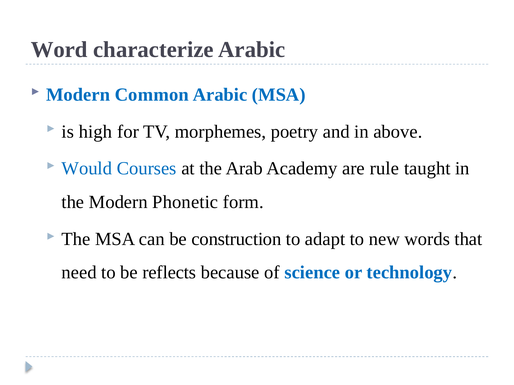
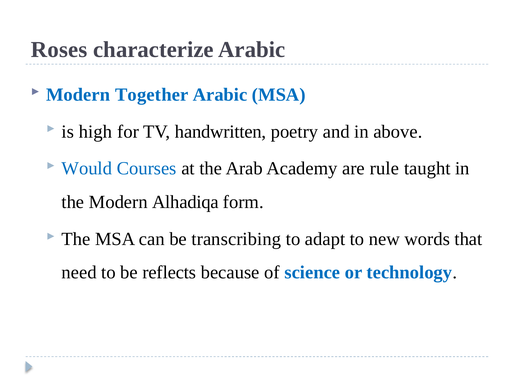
Word: Word -> Roses
Common: Common -> Together
morphemes: morphemes -> handwritten
Phonetic: Phonetic -> Alhadiqa
construction: construction -> transcribing
